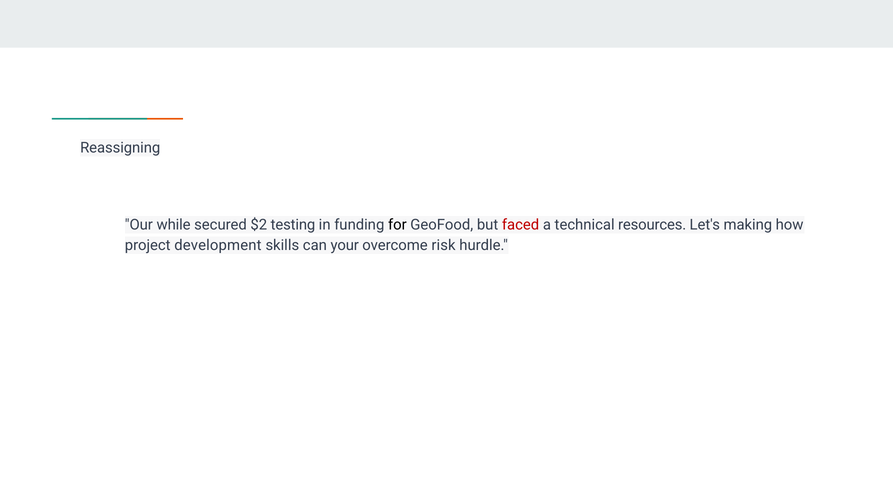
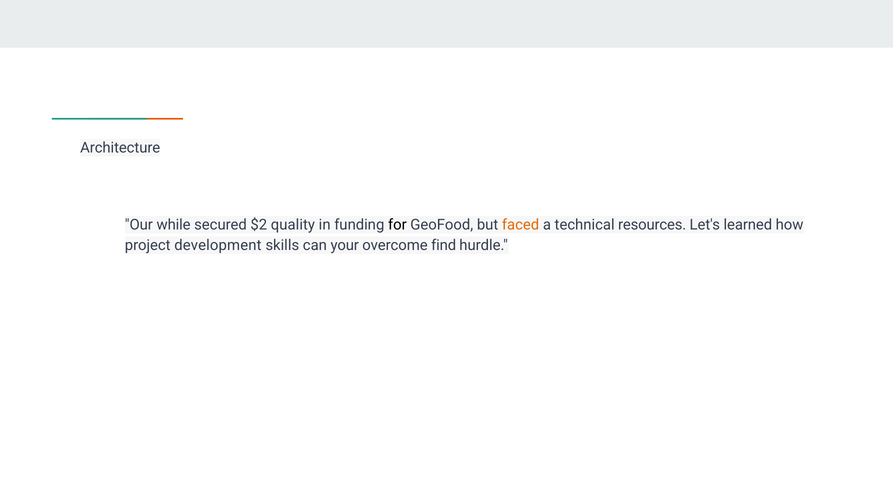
Reassigning: Reassigning -> Architecture
testing: testing -> quality
faced colour: red -> orange
making: making -> learned
risk: risk -> find
